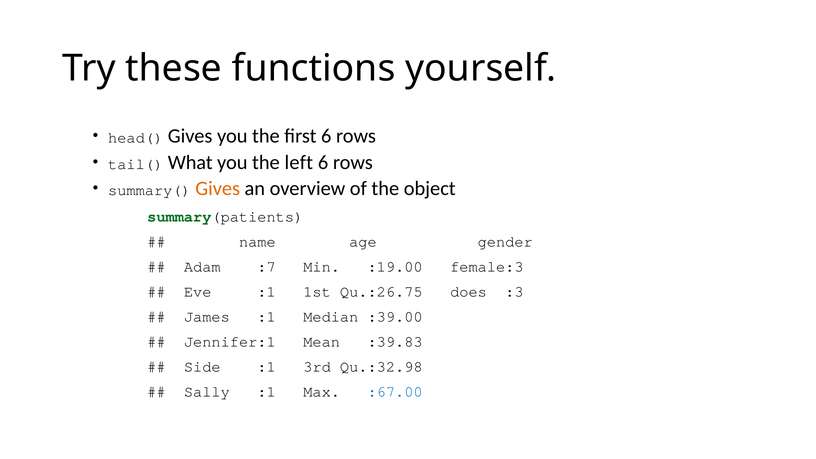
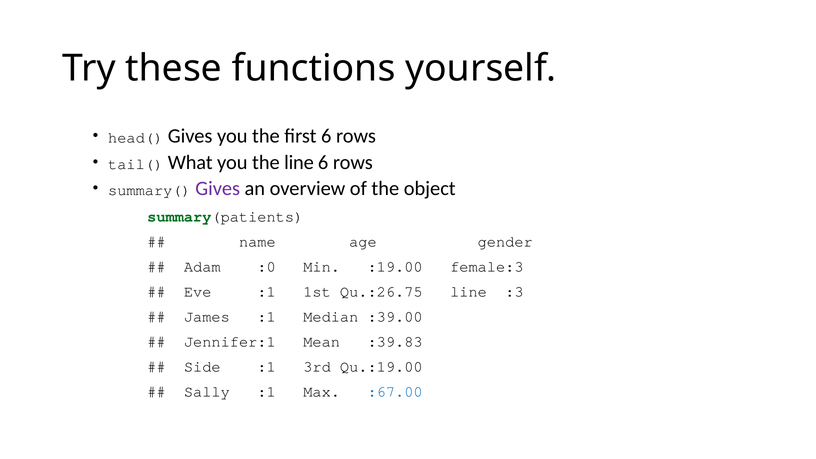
the left: left -> line
Gives at (218, 189) colour: orange -> purple
:7: :7 -> :0
Qu.:26.75 does: does -> line
Qu.:32.98: Qu.:32.98 -> Qu.:19.00
